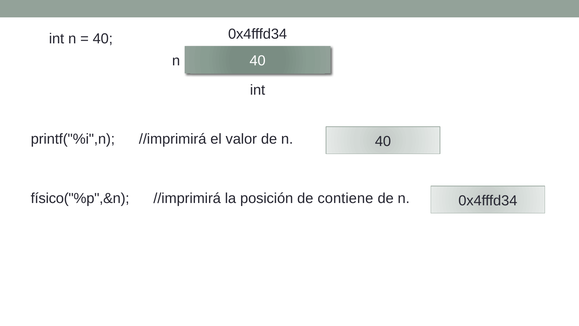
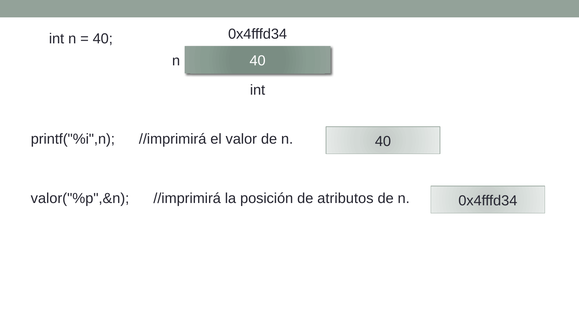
físico("%p",&n: físico("%p",&n -> valor("%p",&n
contiene: contiene -> atributos
